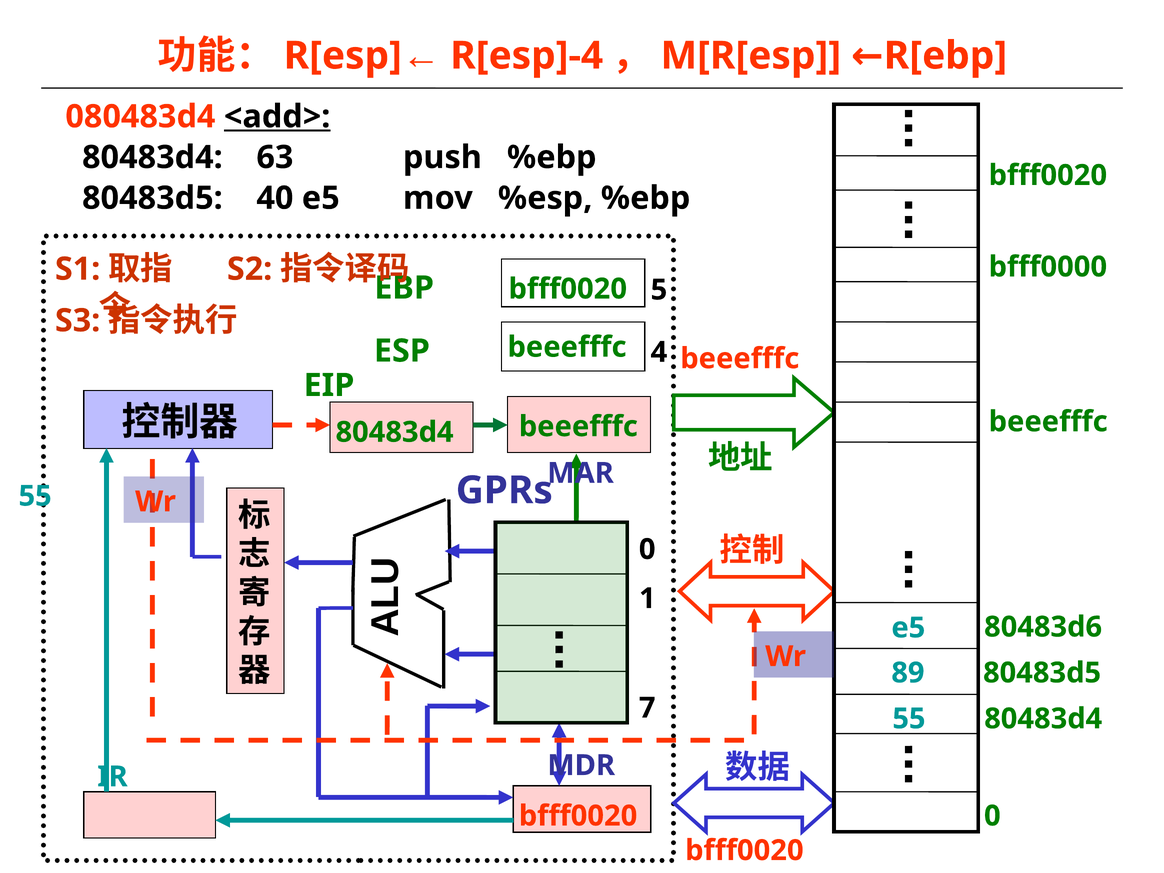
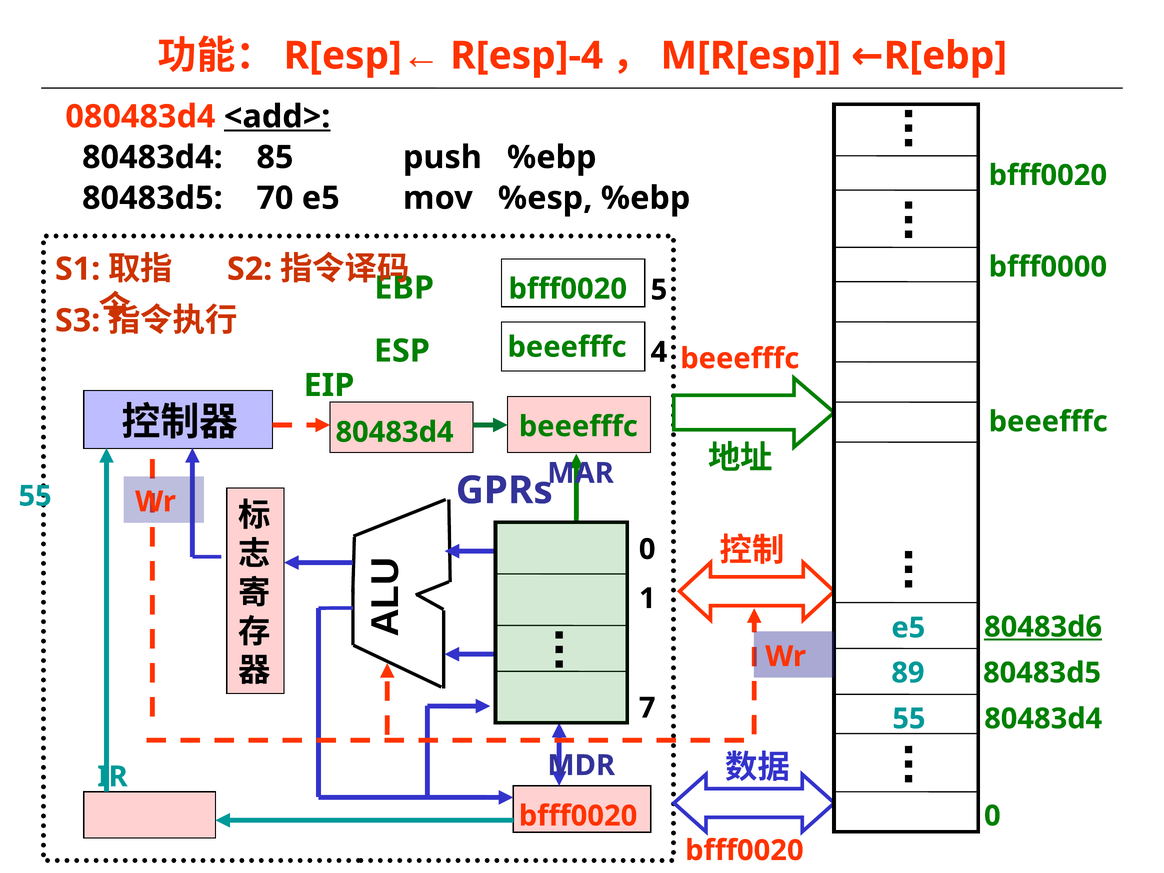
63: 63 -> 85
40: 40 -> 70
80483d6 underline: none -> present
